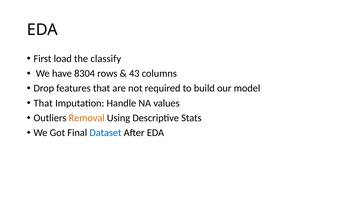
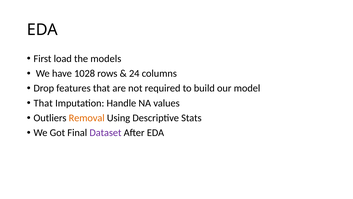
classify: classify -> models
8304: 8304 -> 1028
43: 43 -> 24
Dataset colour: blue -> purple
